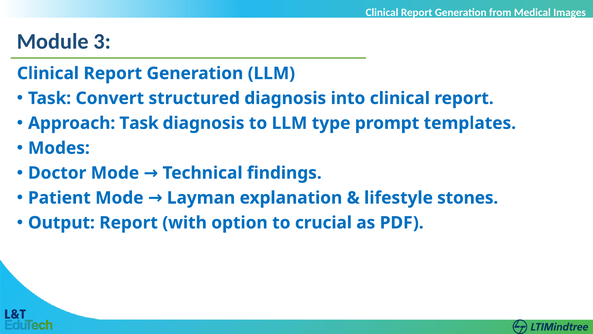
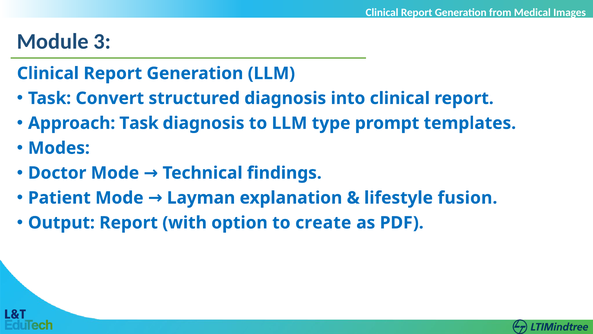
stones: stones -> fusion
crucial: crucial -> create
